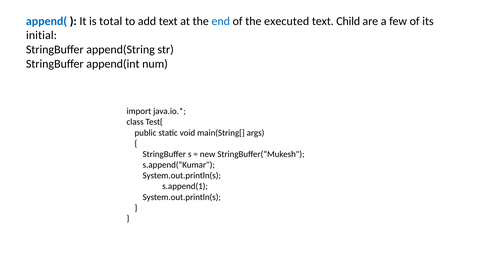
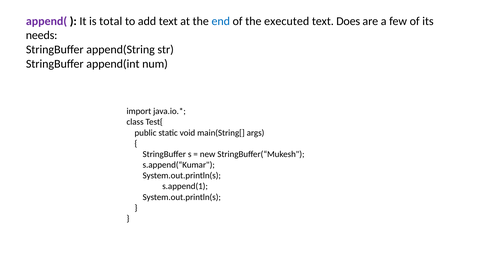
append( colour: blue -> purple
Child: Child -> Does
initial: initial -> needs
